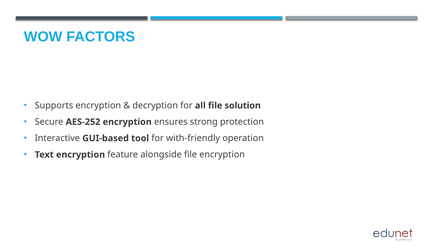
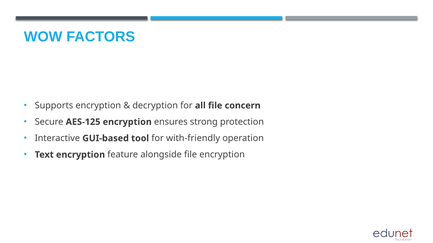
solution: solution -> concern
AES-252: AES-252 -> AES-125
